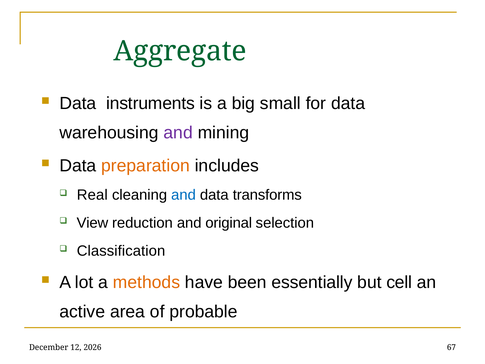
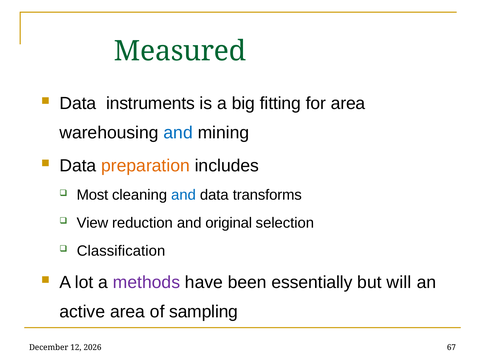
Aggregate: Aggregate -> Measured
small: small -> fitting
for data: data -> area
and at (178, 133) colour: purple -> blue
Real: Real -> Most
methods colour: orange -> purple
cell: cell -> will
probable: probable -> sampling
